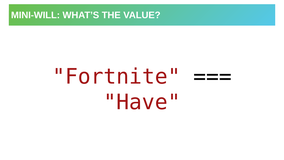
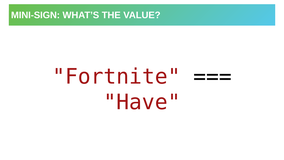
MINI-WILL: MINI-WILL -> MINI-SIGN
